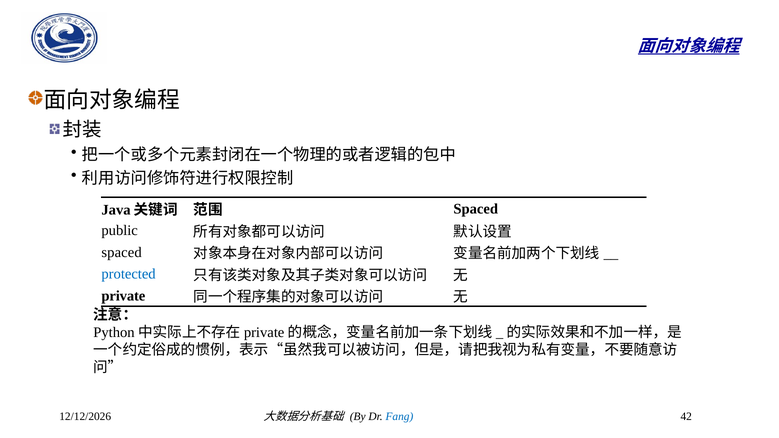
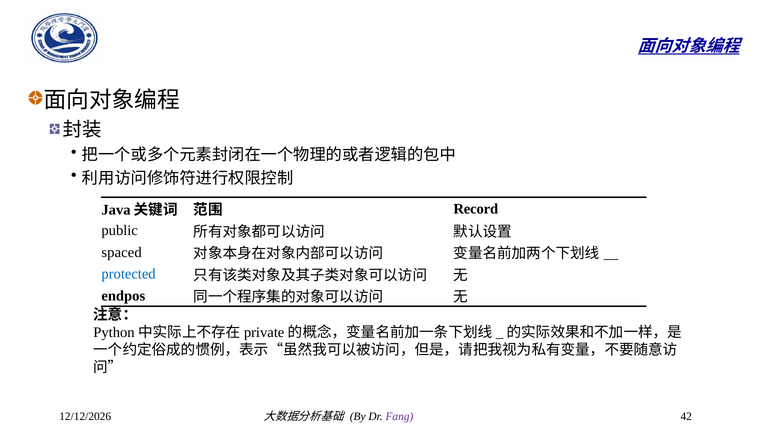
Spaced at (476, 209): Spaced -> Record
private: private -> endpos
Fang colour: blue -> purple
